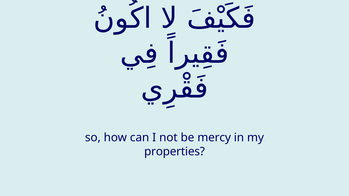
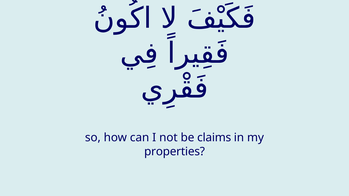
mercy: mercy -> claims
